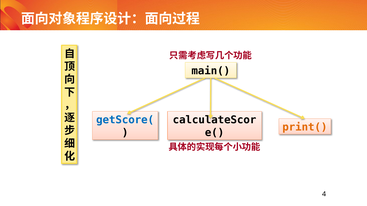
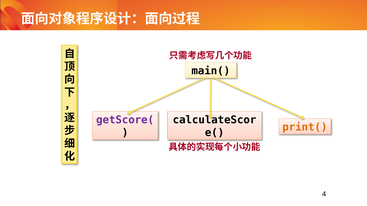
getScore( colour: blue -> purple
